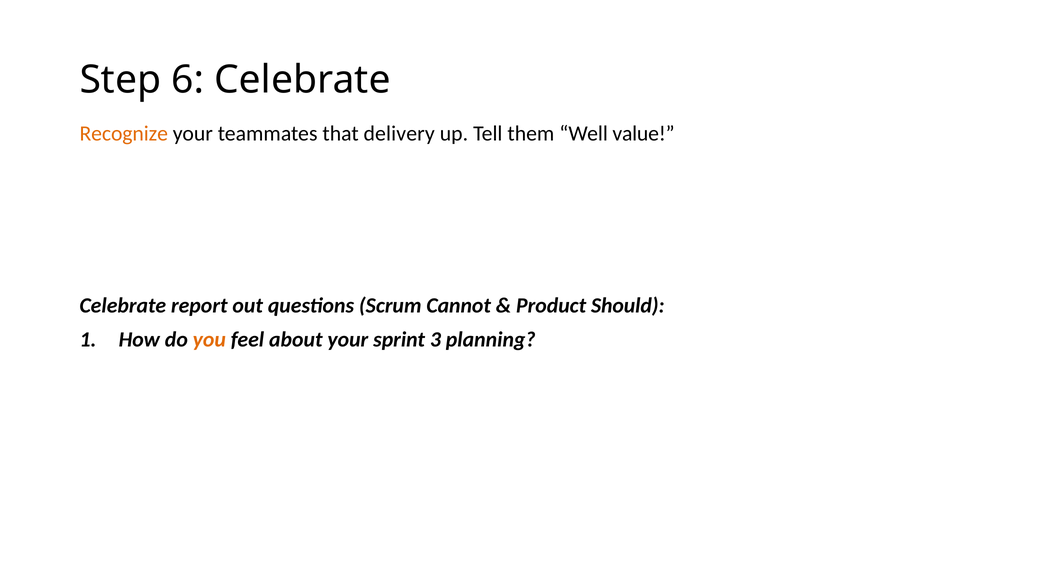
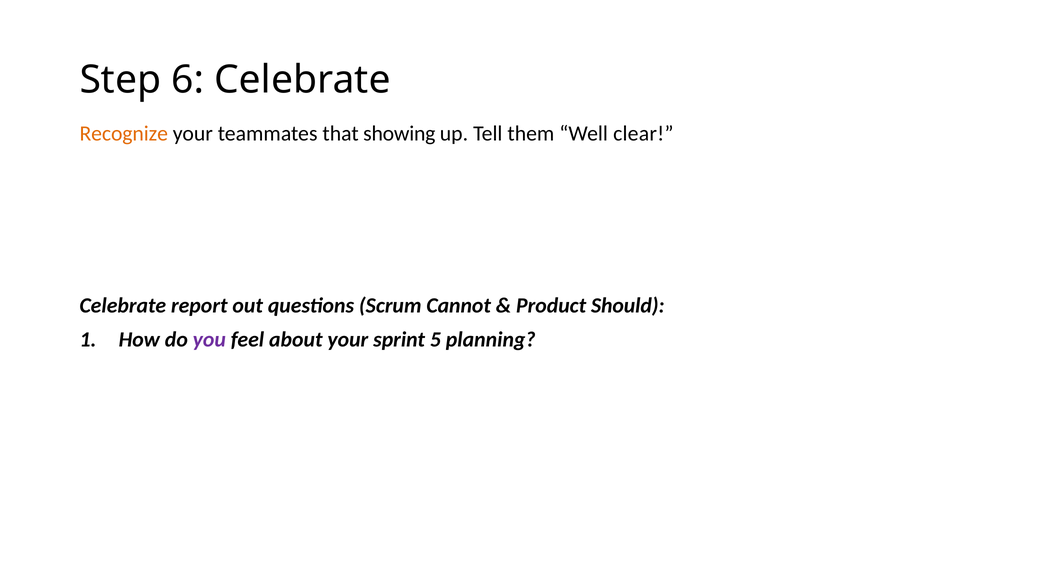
delivery: delivery -> showing
value: value -> clear
you colour: orange -> purple
3: 3 -> 5
